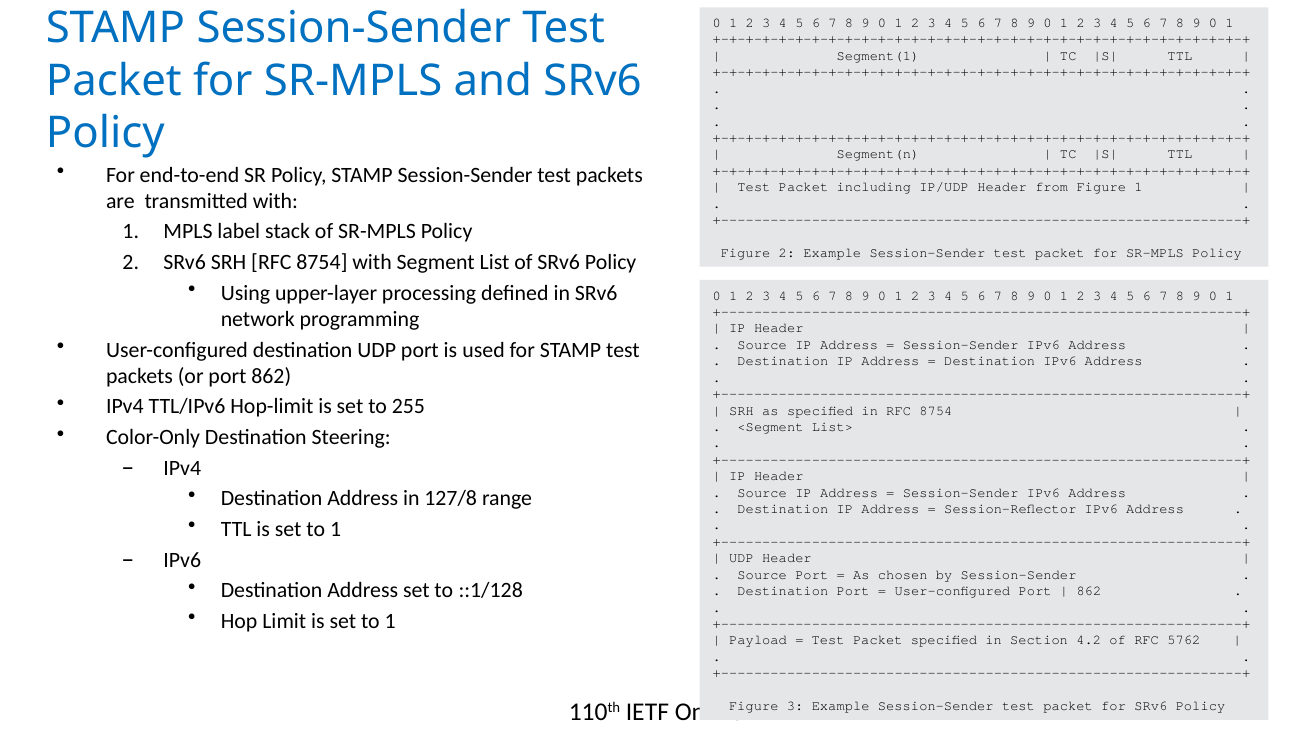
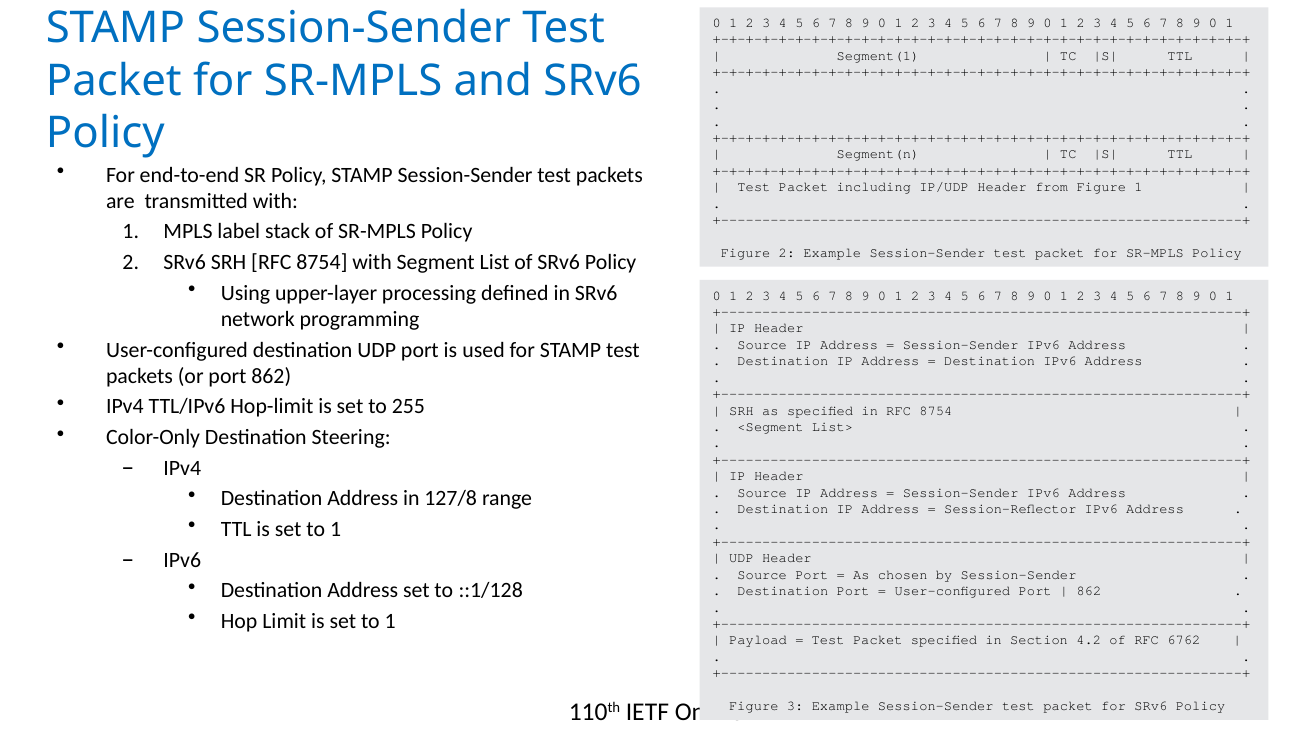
5762: 5762 -> 6762
